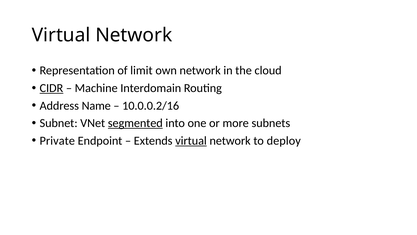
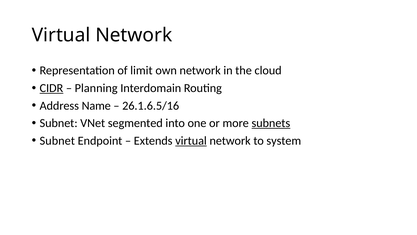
Machine: Machine -> Planning
10.0.0.2/16: 10.0.0.2/16 -> 26.1.6.5/16
segmented underline: present -> none
subnets underline: none -> present
Private at (57, 140): Private -> Subnet
deploy: deploy -> system
